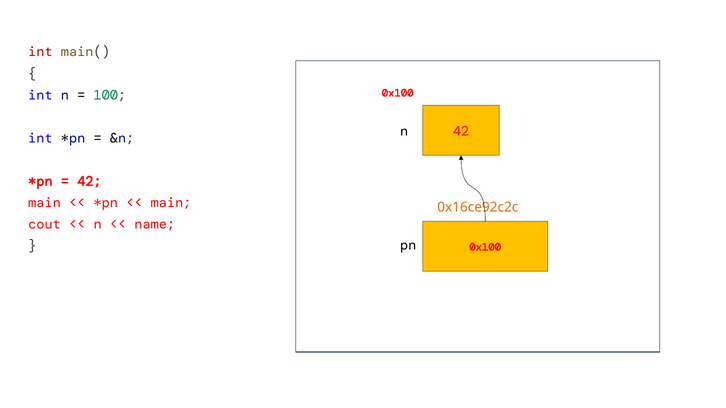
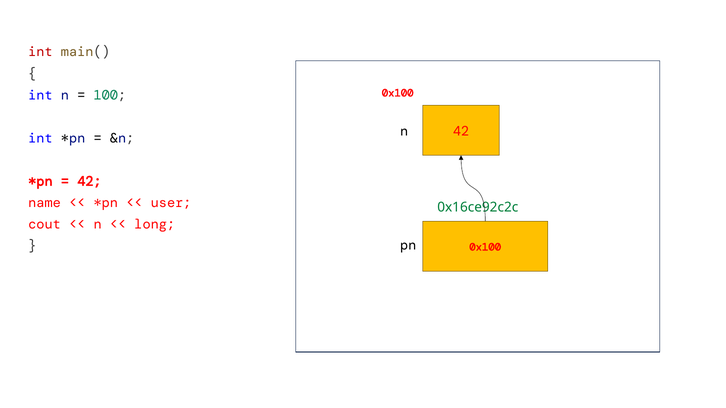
main at (45, 203): main -> name
main at (171, 203): main -> user
0x16ce92c2c colour: orange -> green
name: name -> long
